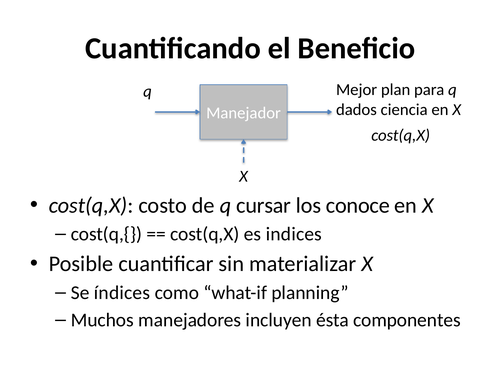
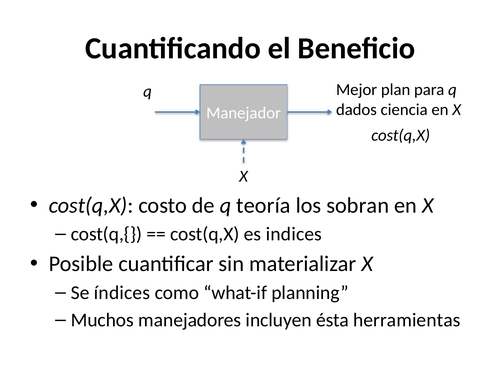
cursar: cursar -> teoría
conoce: conoce -> sobran
componentes: componentes -> herramientas
